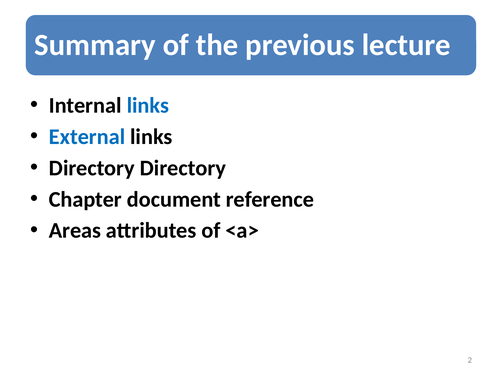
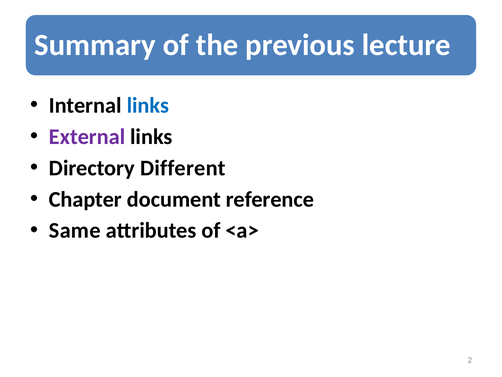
External colour: blue -> purple
Directory Directory: Directory -> Different
Areas: Areas -> Same
